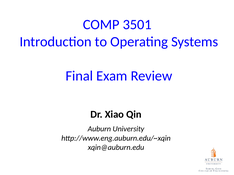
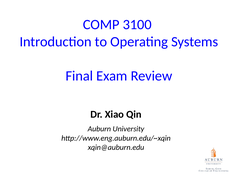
3501: 3501 -> 3100
